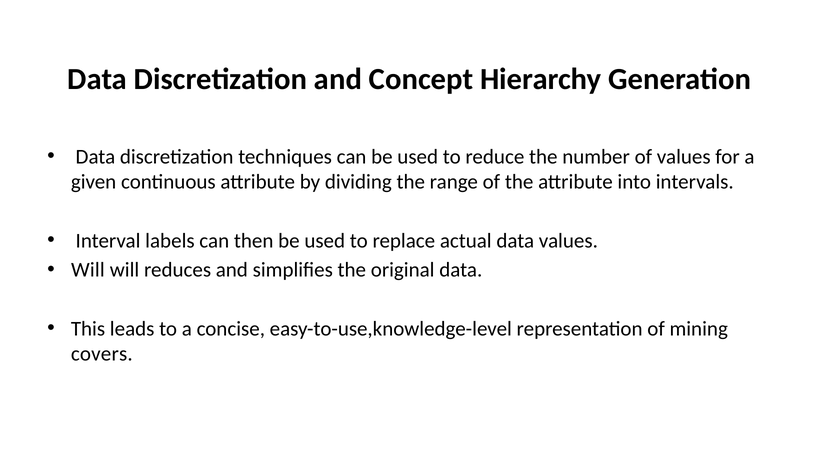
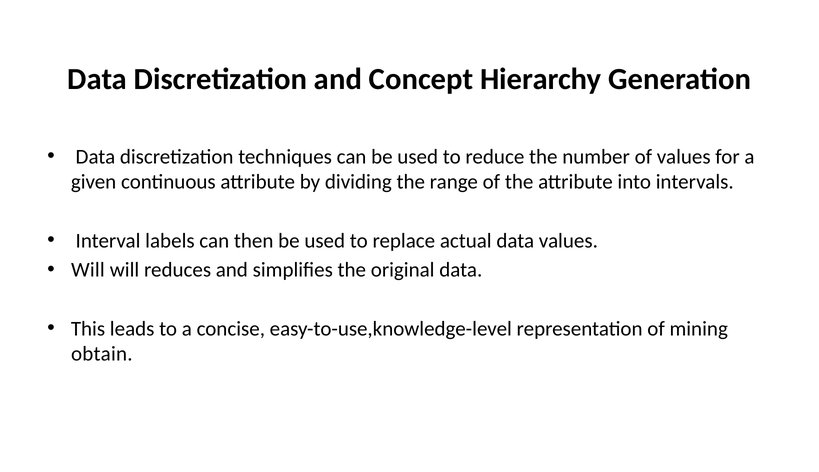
covers: covers -> obtain
